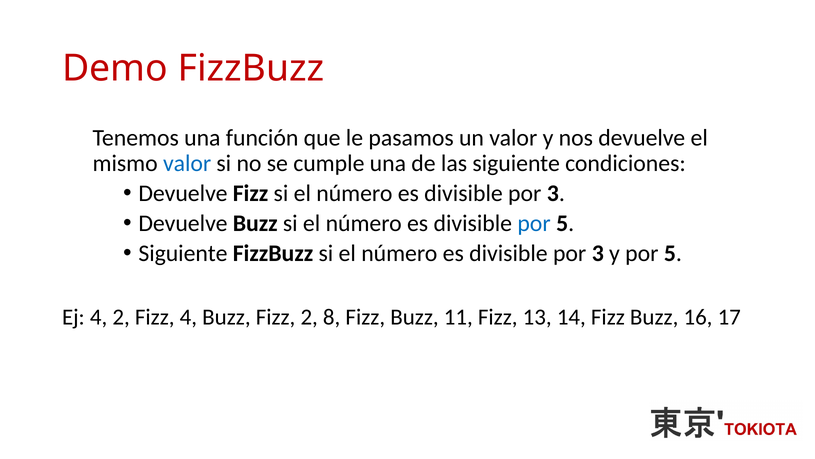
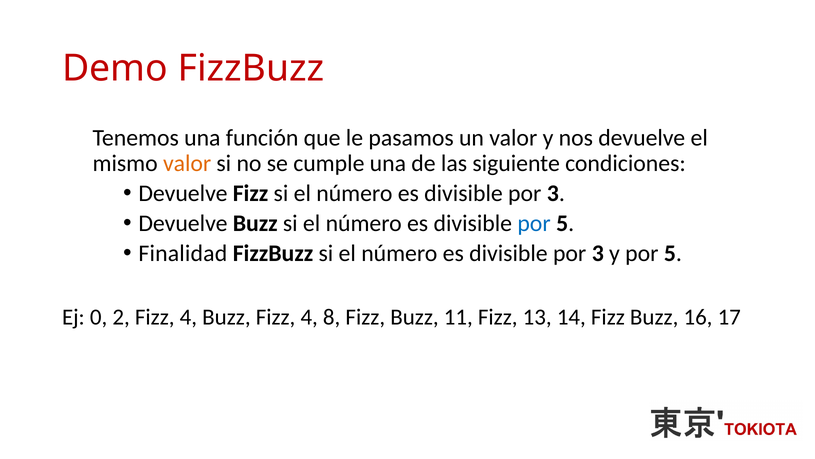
valor at (187, 163) colour: blue -> orange
Siguiente at (183, 253): Siguiente -> Finalidad
Ej 4: 4 -> 0
Buzz Fizz 2: 2 -> 4
